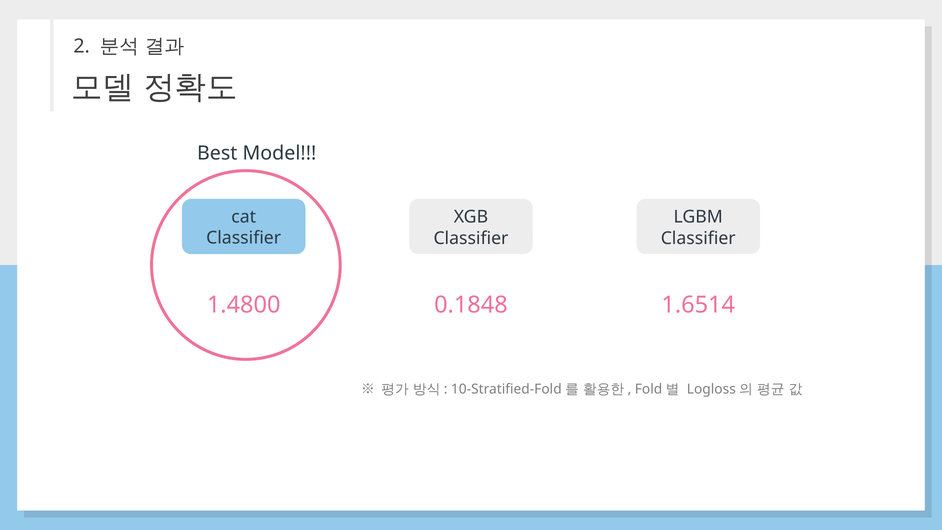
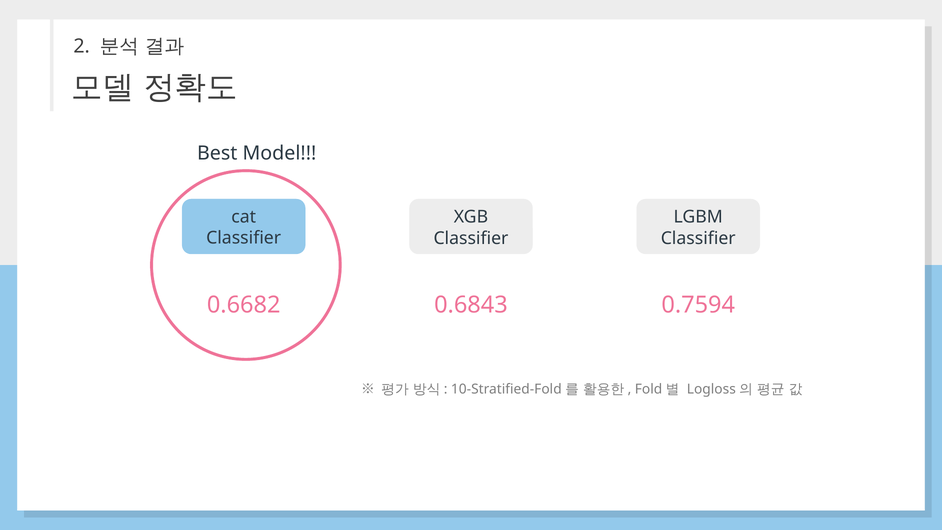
1.4800: 1.4800 -> 0.6682
0.1848: 0.1848 -> 0.6843
1.6514: 1.6514 -> 0.7594
